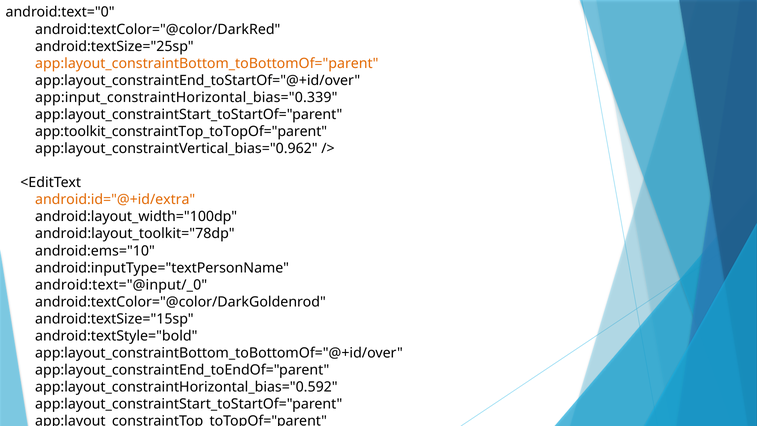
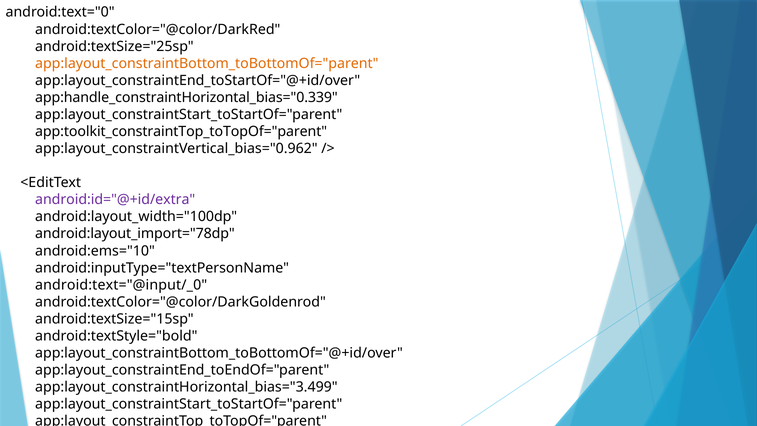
app:input_constraintHorizontal_bias="0.339: app:input_constraintHorizontal_bias="0.339 -> app:handle_constraintHorizontal_bias="0.339
android:id="@+id/extra colour: orange -> purple
android:layout_toolkit="78dp: android:layout_toolkit="78dp -> android:layout_import="78dp
app:layout_constraintHorizontal_bias="0.592: app:layout_constraintHorizontal_bias="0.592 -> app:layout_constraintHorizontal_bias="3.499
